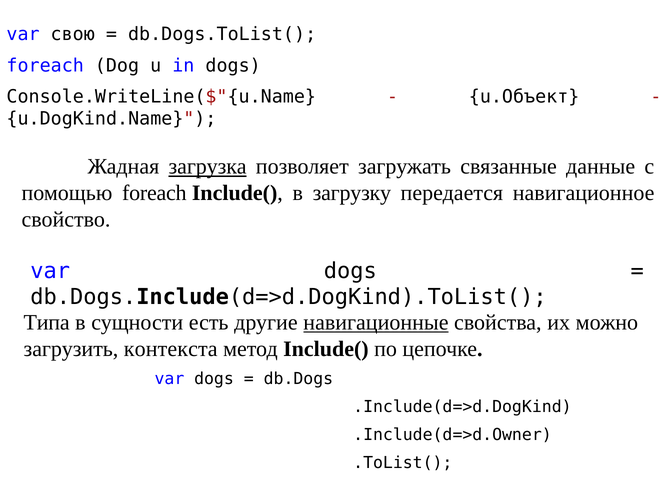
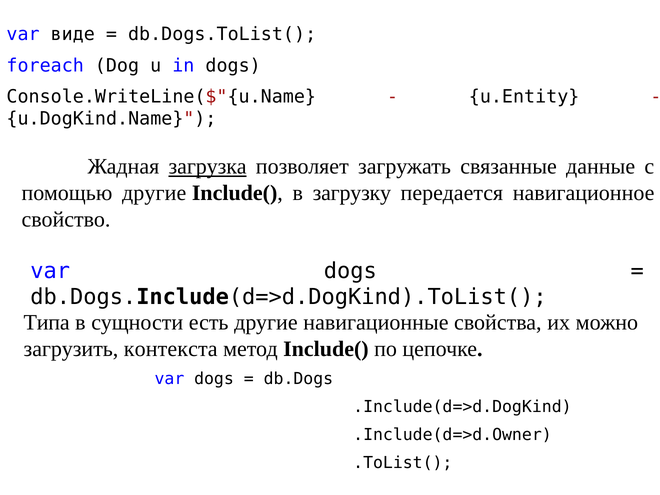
свою: свою -> виде
u.Объект: u.Объект -> u.Entity
помощью foreach: foreach -> другие
навигационные underline: present -> none
